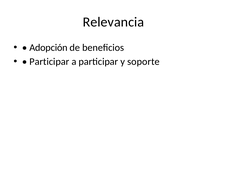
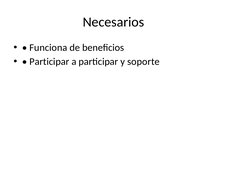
Relevancia: Relevancia -> Necesarios
Adopción: Adopción -> Funciona
